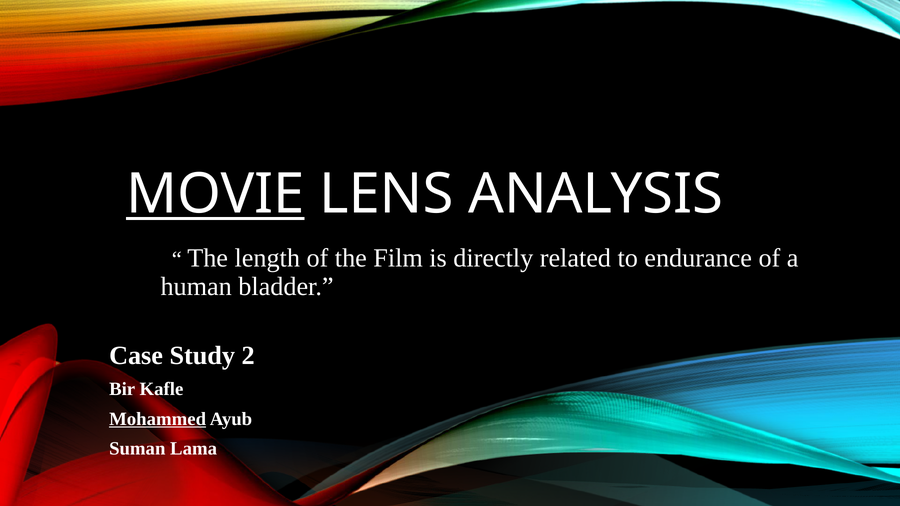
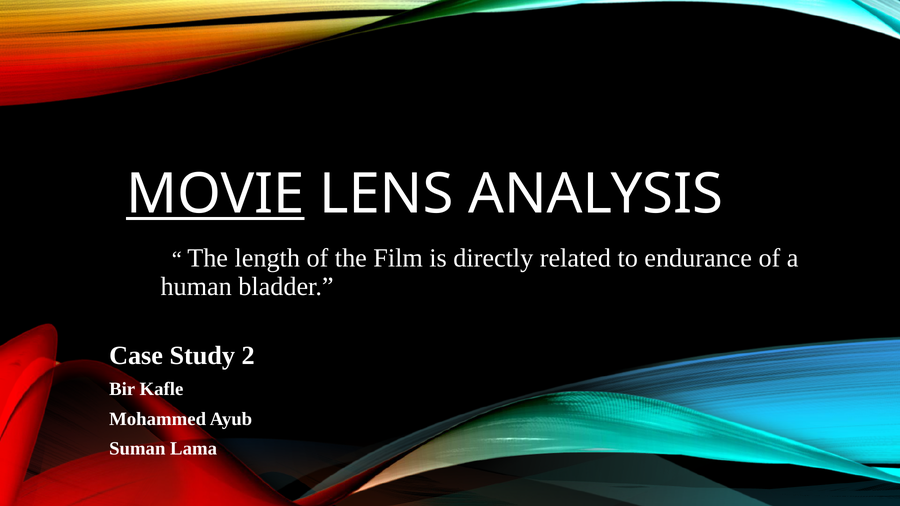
Mohammed underline: present -> none
